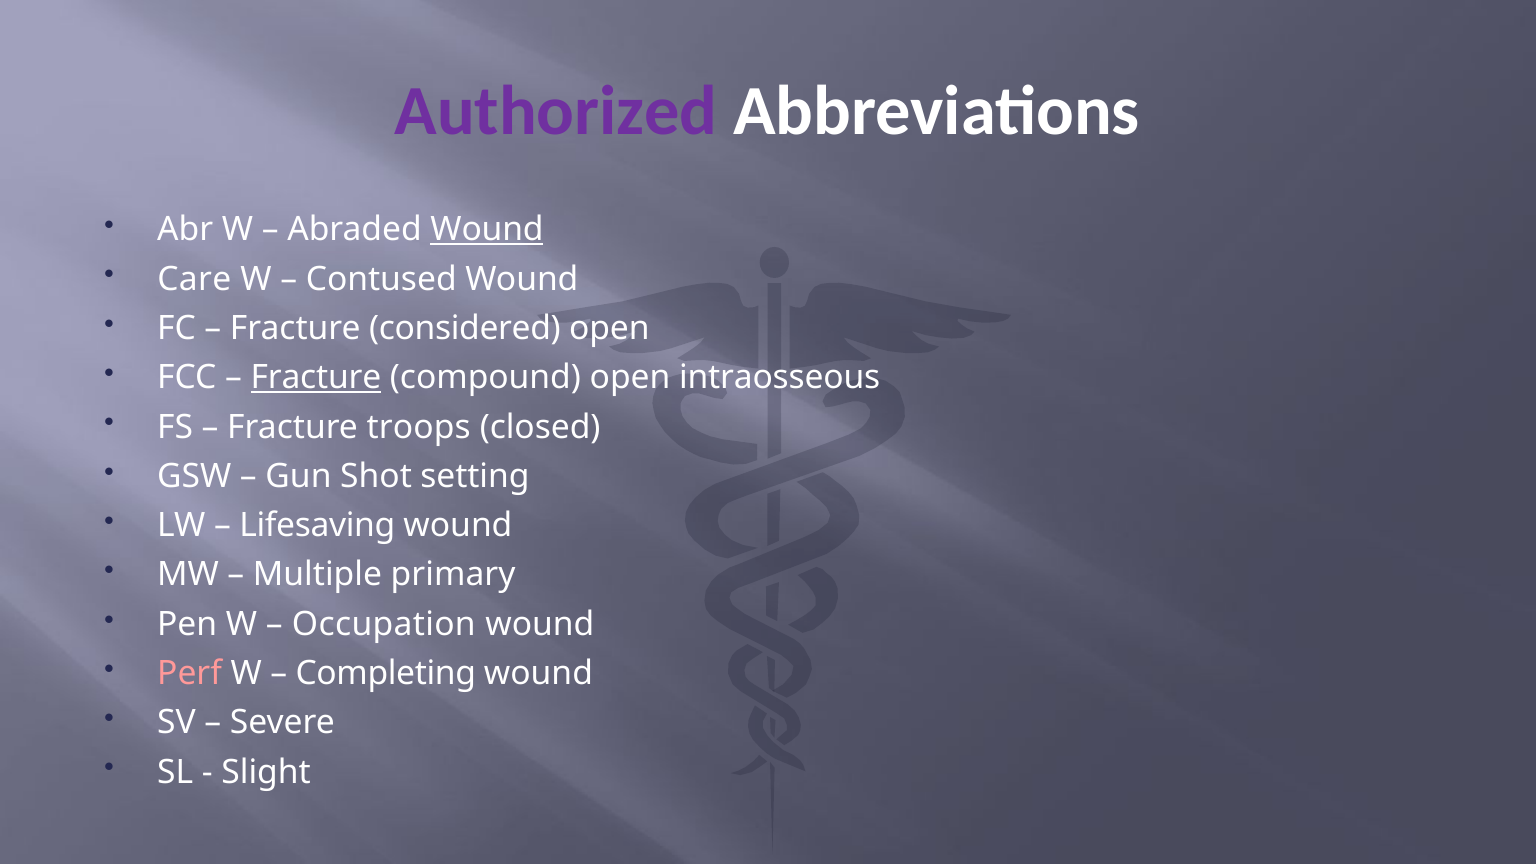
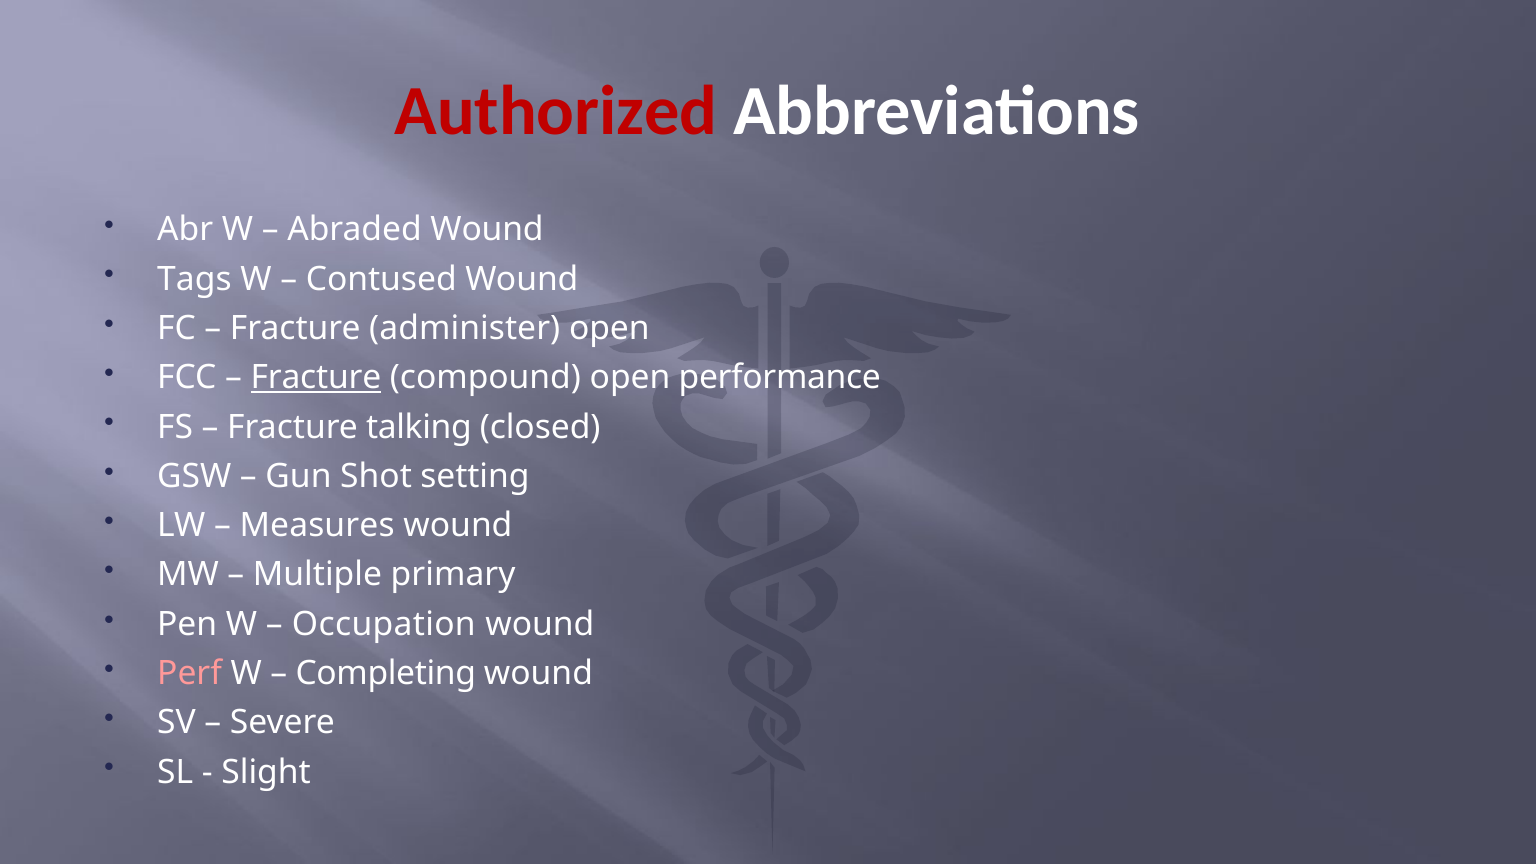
Authorized colour: purple -> red
Wound at (487, 230) underline: present -> none
Care: Care -> Tags
considered: considered -> administer
intraosseous: intraosseous -> performance
troops: troops -> talking
Lifesaving: Lifesaving -> Measures
